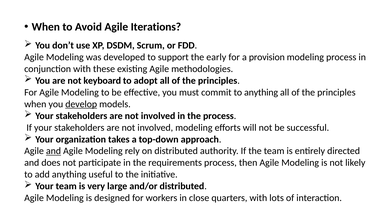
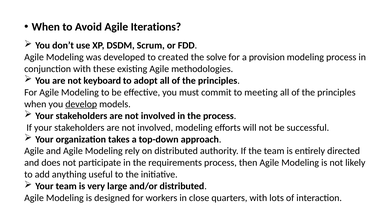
support: support -> created
early: early -> solve
to anything: anything -> meeting
and at (54, 151) underline: present -> none
